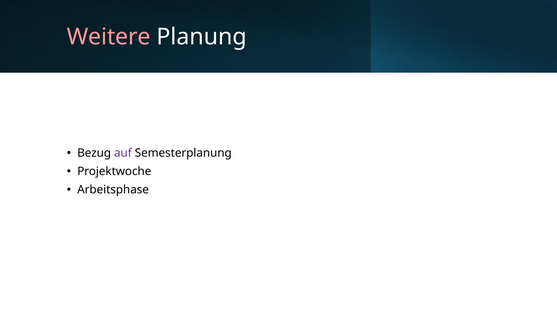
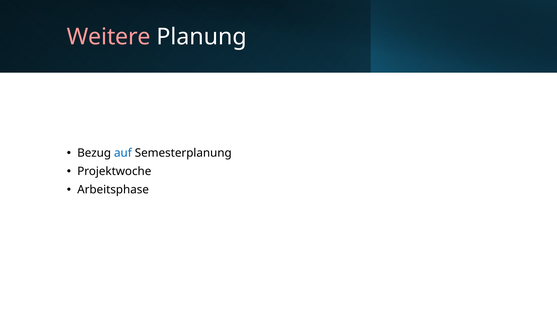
auf colour: purple -> blue
